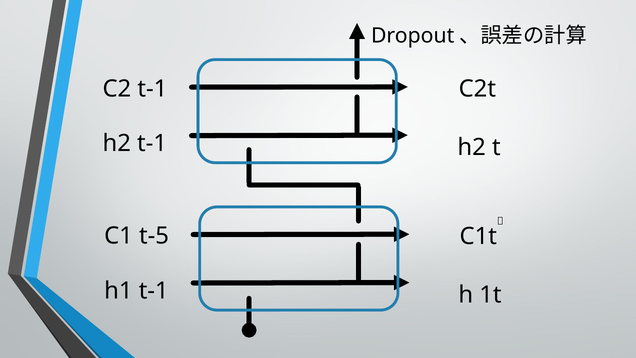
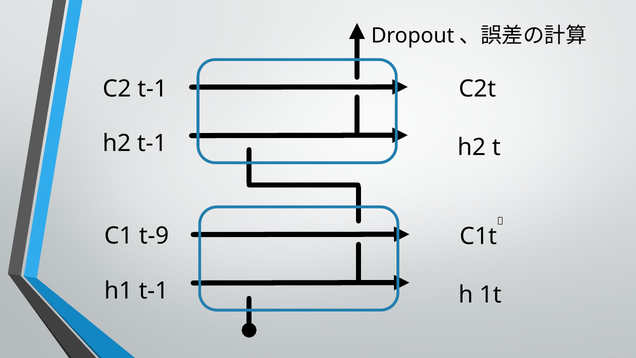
t-5: t-5 -> t-9
